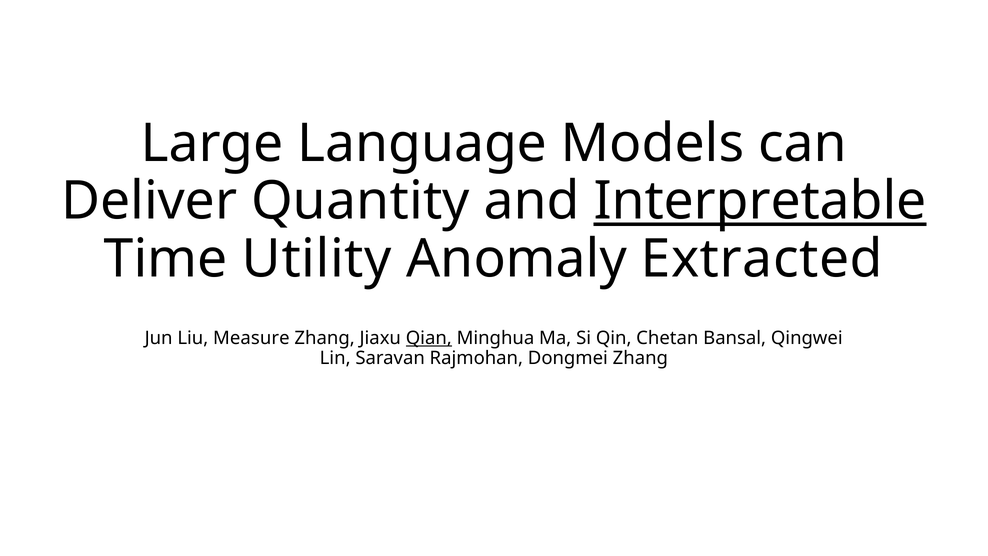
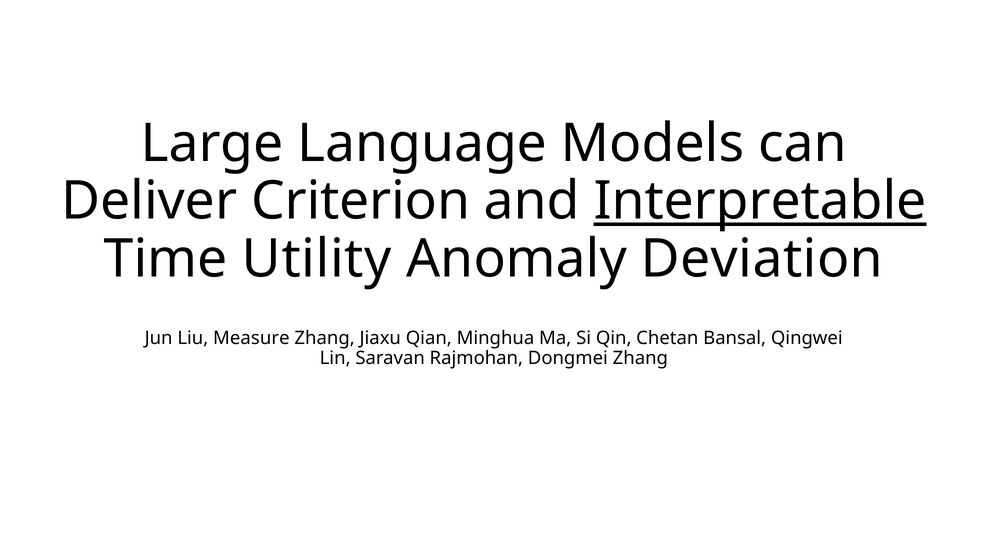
Quantity: Quantity -> Criterion
Extracted: Extracted -> Deviation
Qian underline: present -> none
